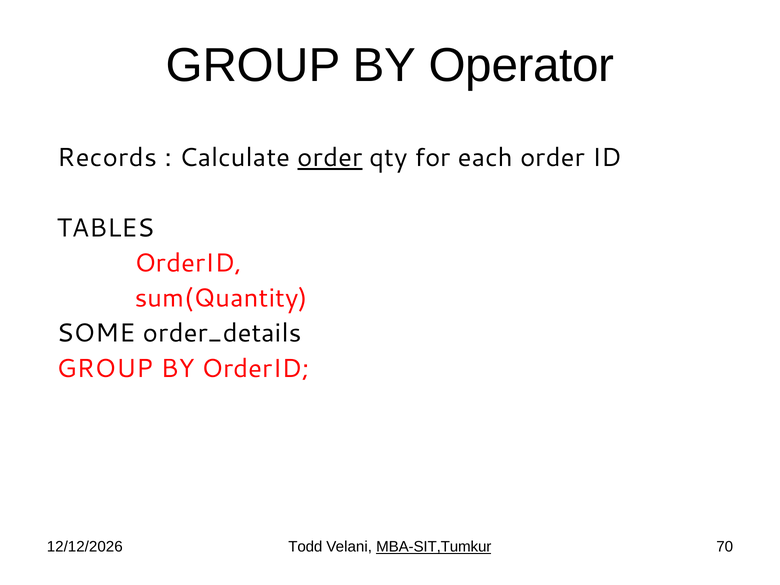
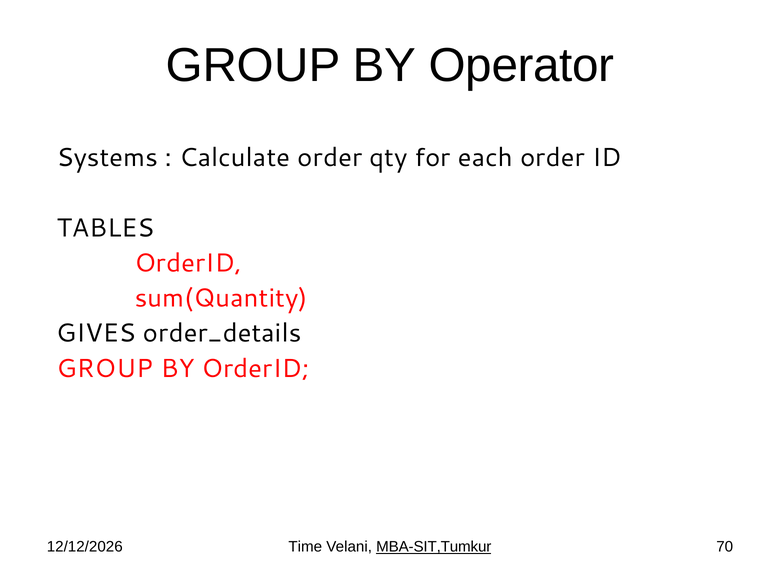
Records: Records -> Systems
order at (330, 158) underline: present -> none
SOME: SOME -> GIVES
Todd: Todd -> Time
